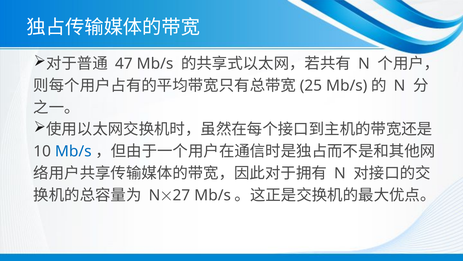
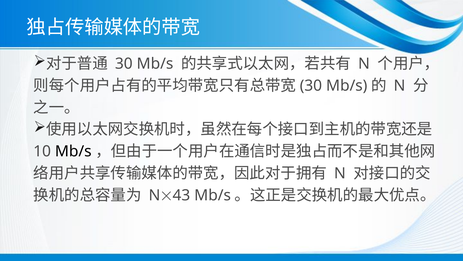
47 at (124, 64): 47 -> 30
25 at (311, 85): 25 -> 30
Mb/s at (73, 151) colour: blue -> black
27: 27 -> 43
